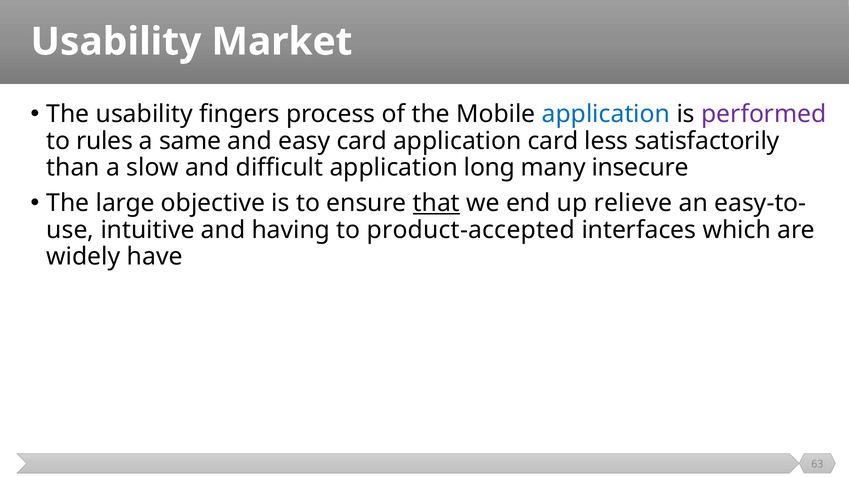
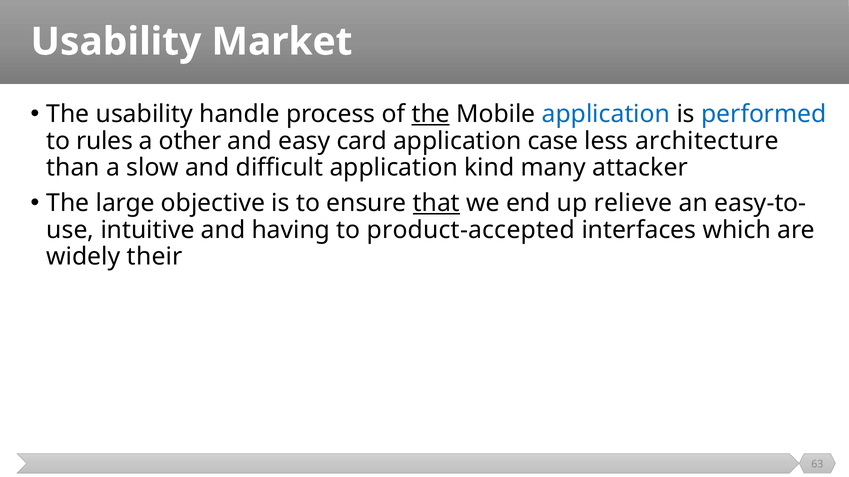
fingers: fingers -> handle
the at (431, 114) underline: none -> present
performed colour: purple -> blue
same: same -> other
application card: card -> case
satisfactorily: satisfactorily -> architecture
long: long -> kind
insecure: insecure -> attacker
have: have -> their
